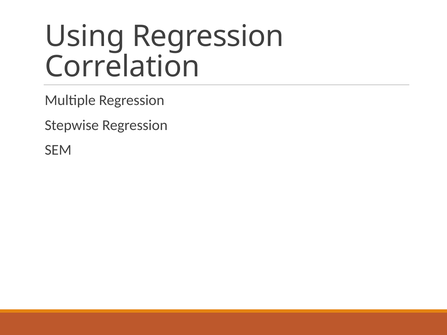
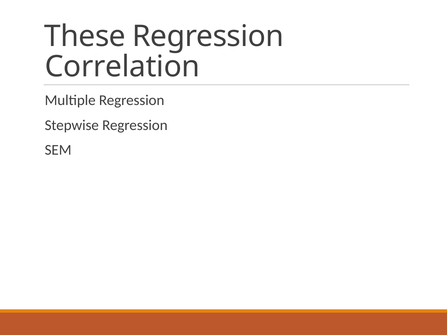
Using: Using -> These
